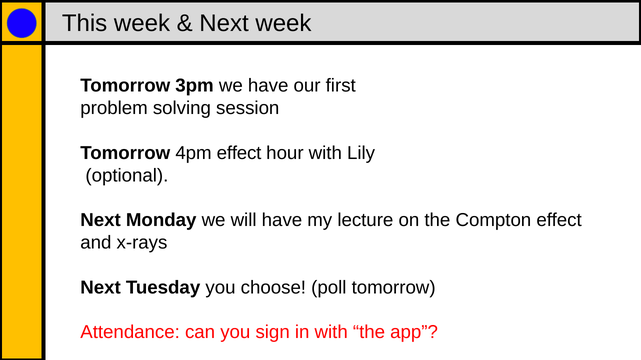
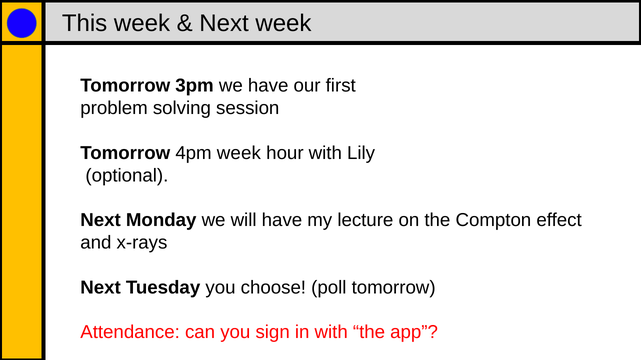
4pm effect: effect -> week
